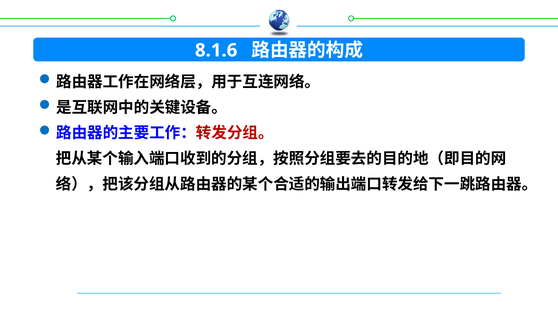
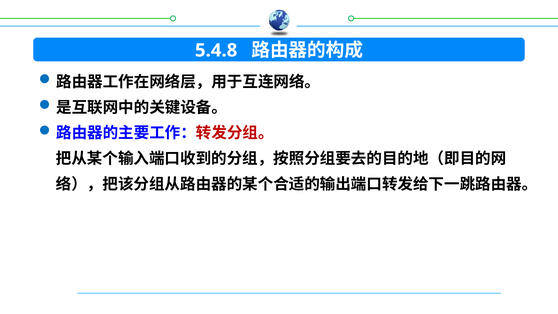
8.1.6: 8.1.6 -> 5.4.8
